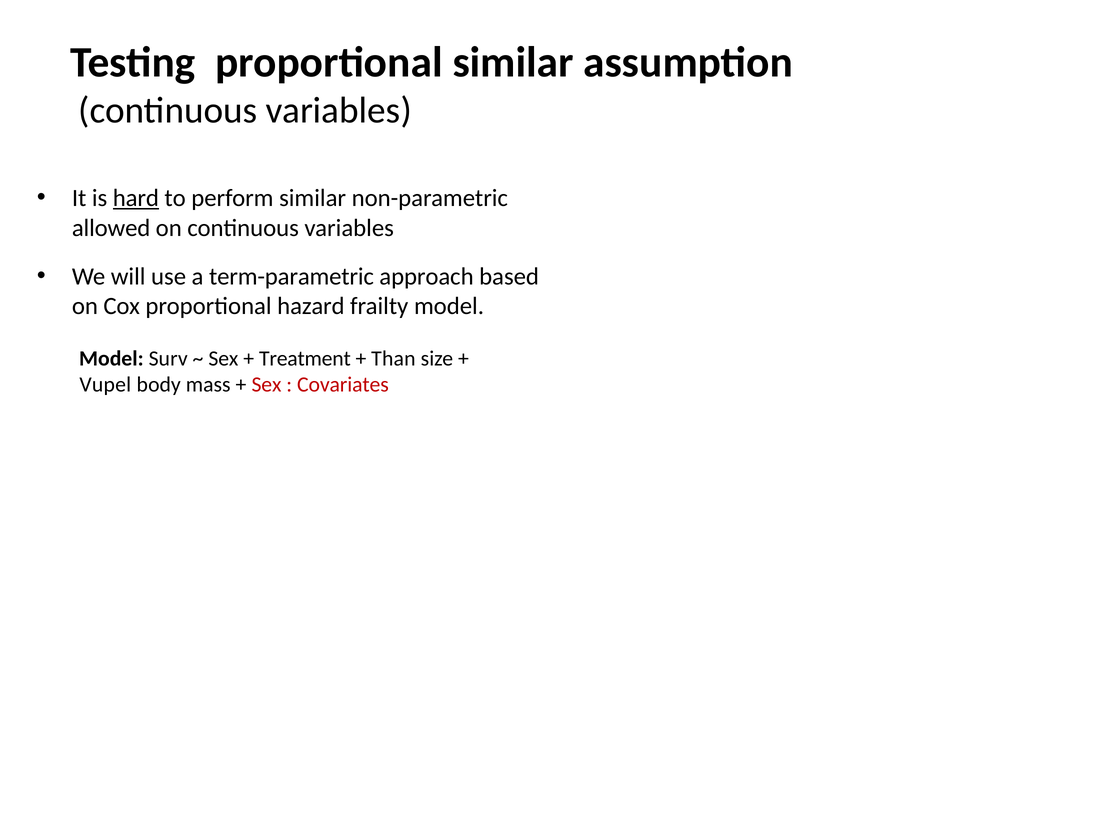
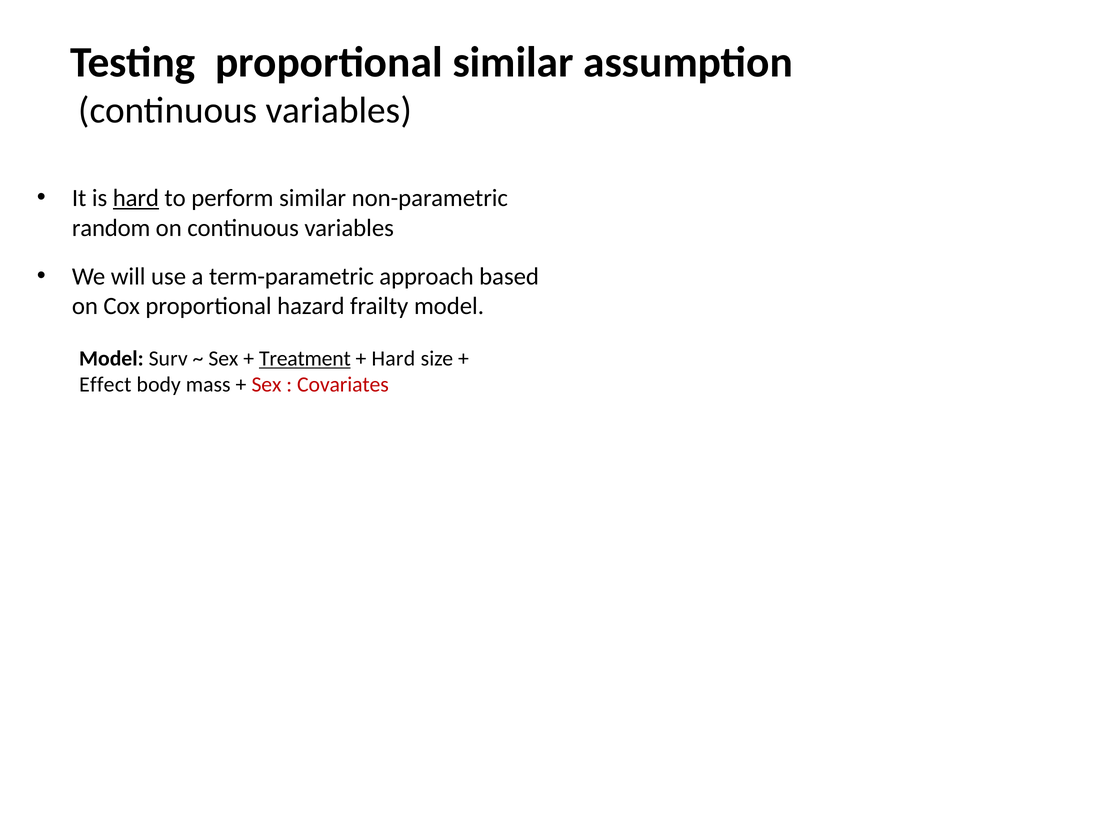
allowed: allowed -> random
Treatment underline: none -> present
Than at (393, 359): Than -> Hard
Vupel: Vupel -> Effect
